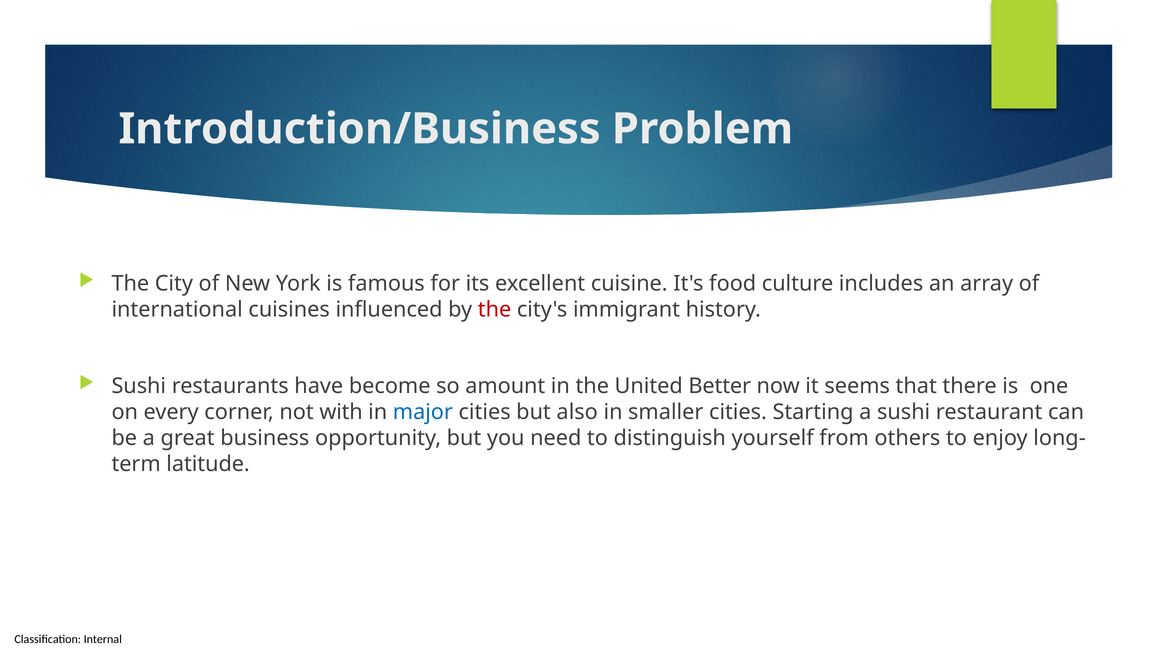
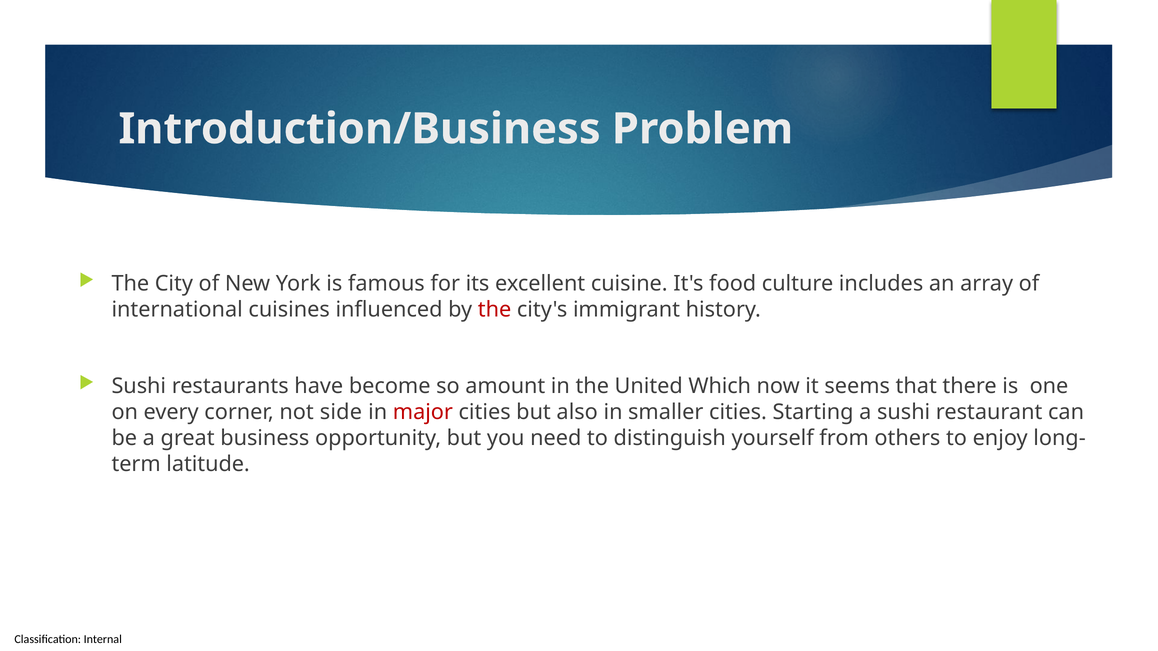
Better: Better -> Which
with: with -> side
major colour: blue -> red
